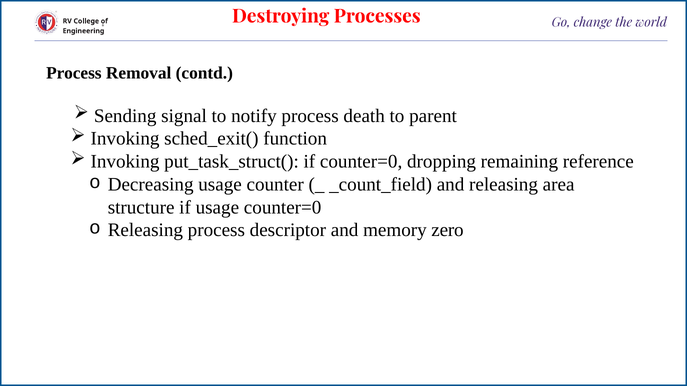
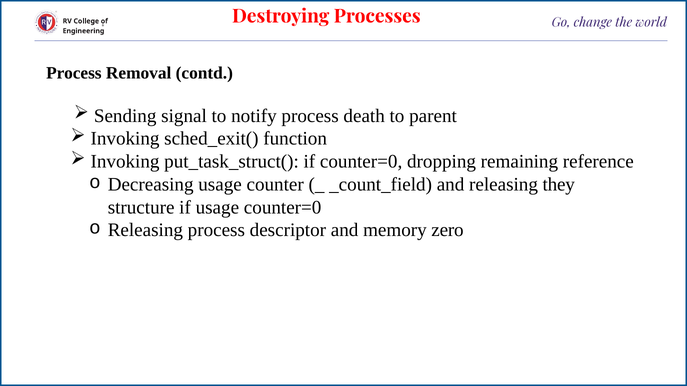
area: area -> they
